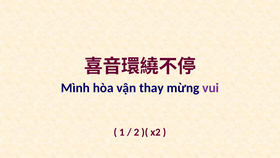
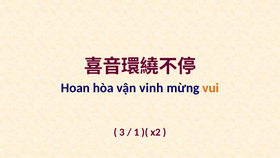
Mình: Mình -> Hoan
thay: thay -> vinh
vui colour: purple -> orange
1: 1 -> 3
2: 2 -> 1
